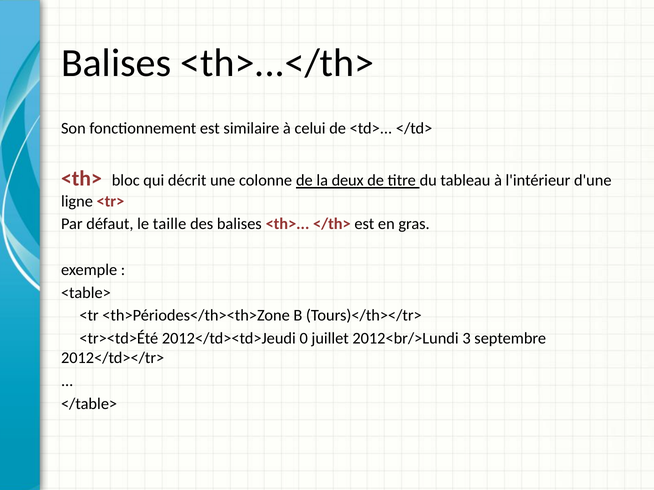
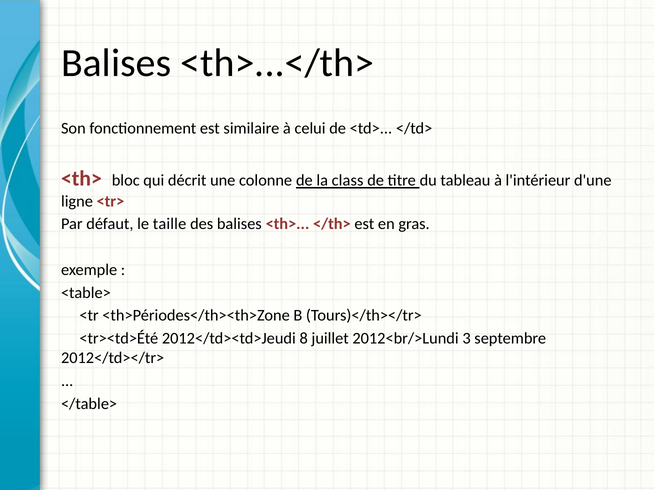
deux: deux -> class
0: 0 -> 8
